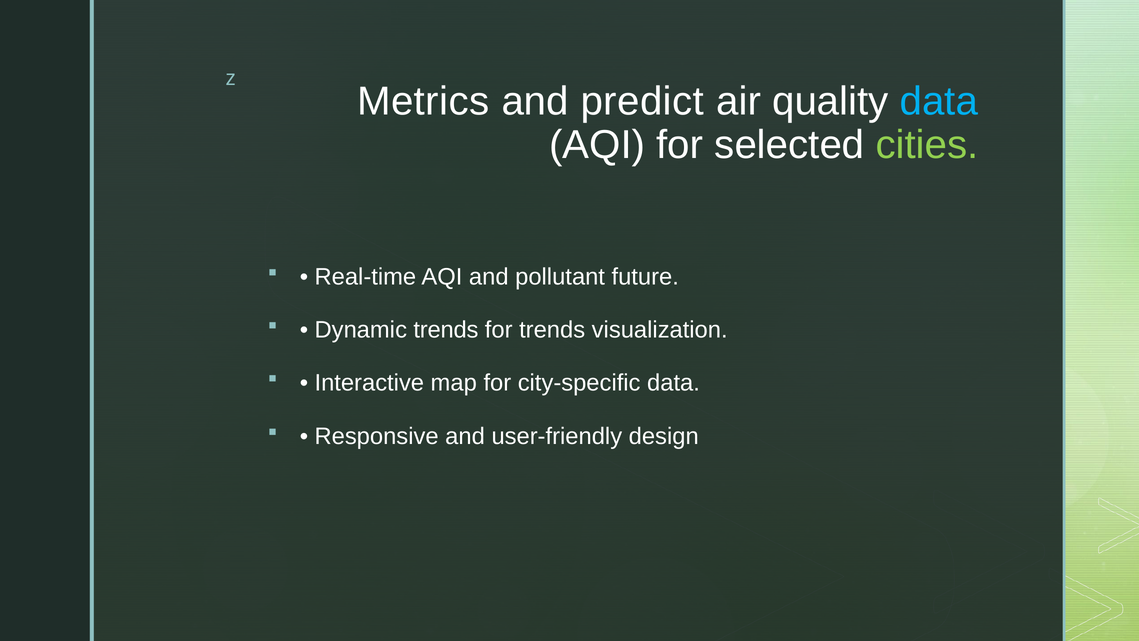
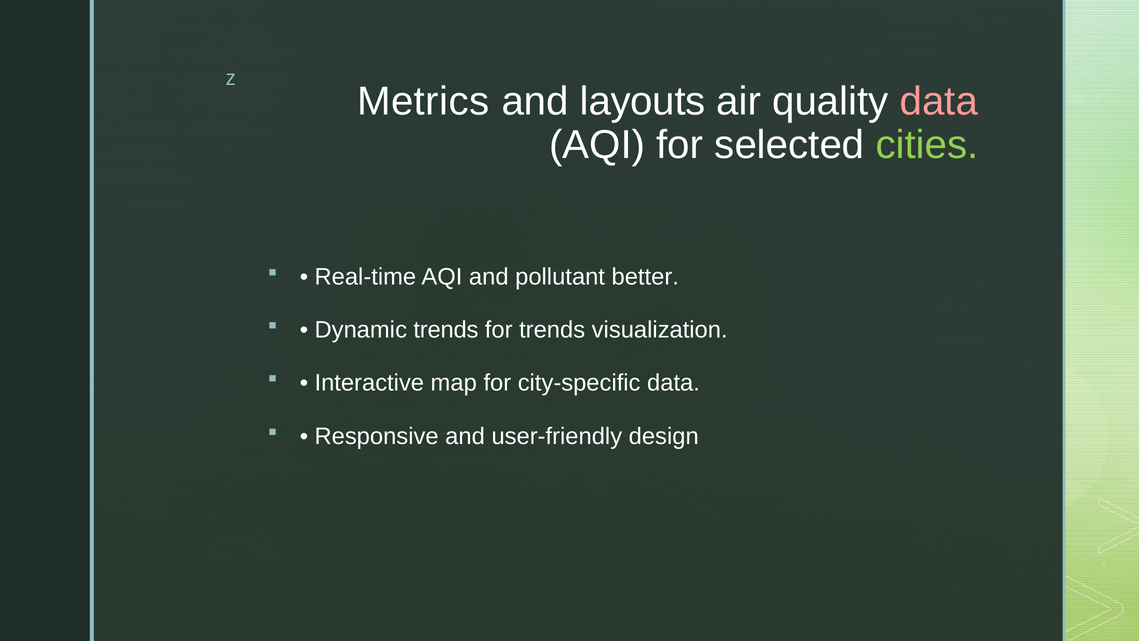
predict: predict -> layouts
data at (939, 101) colour: light blue -> pink
future: future -> better
